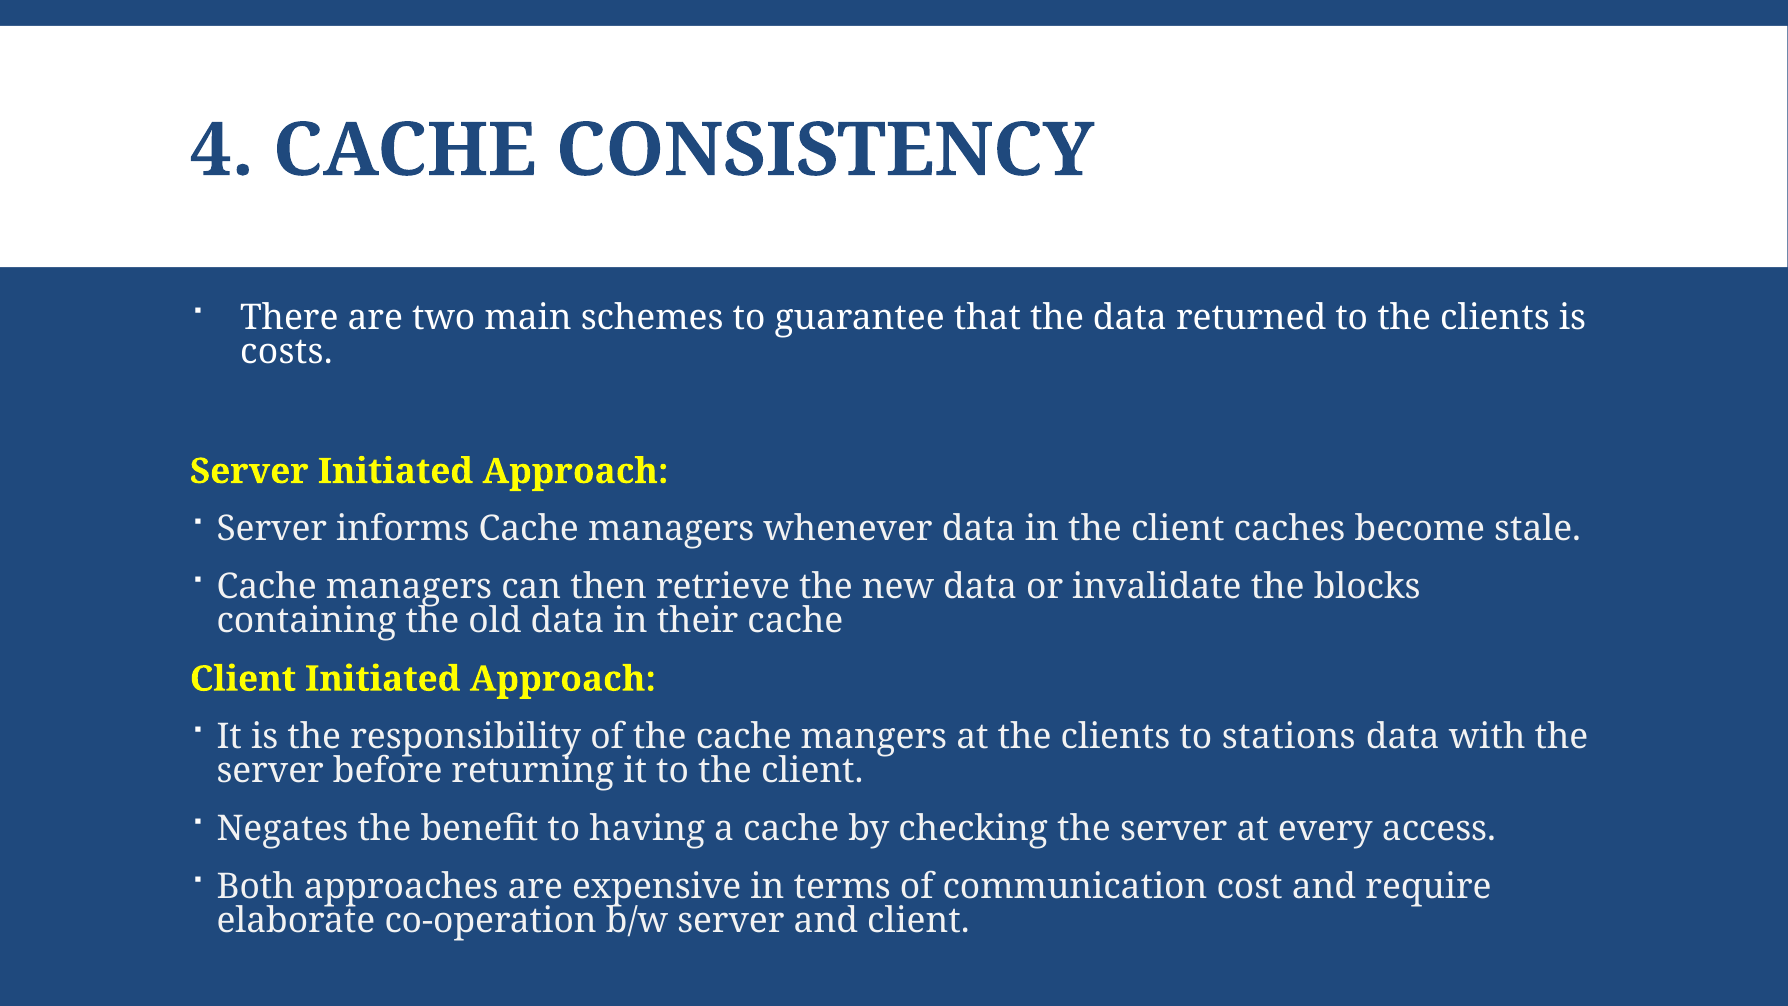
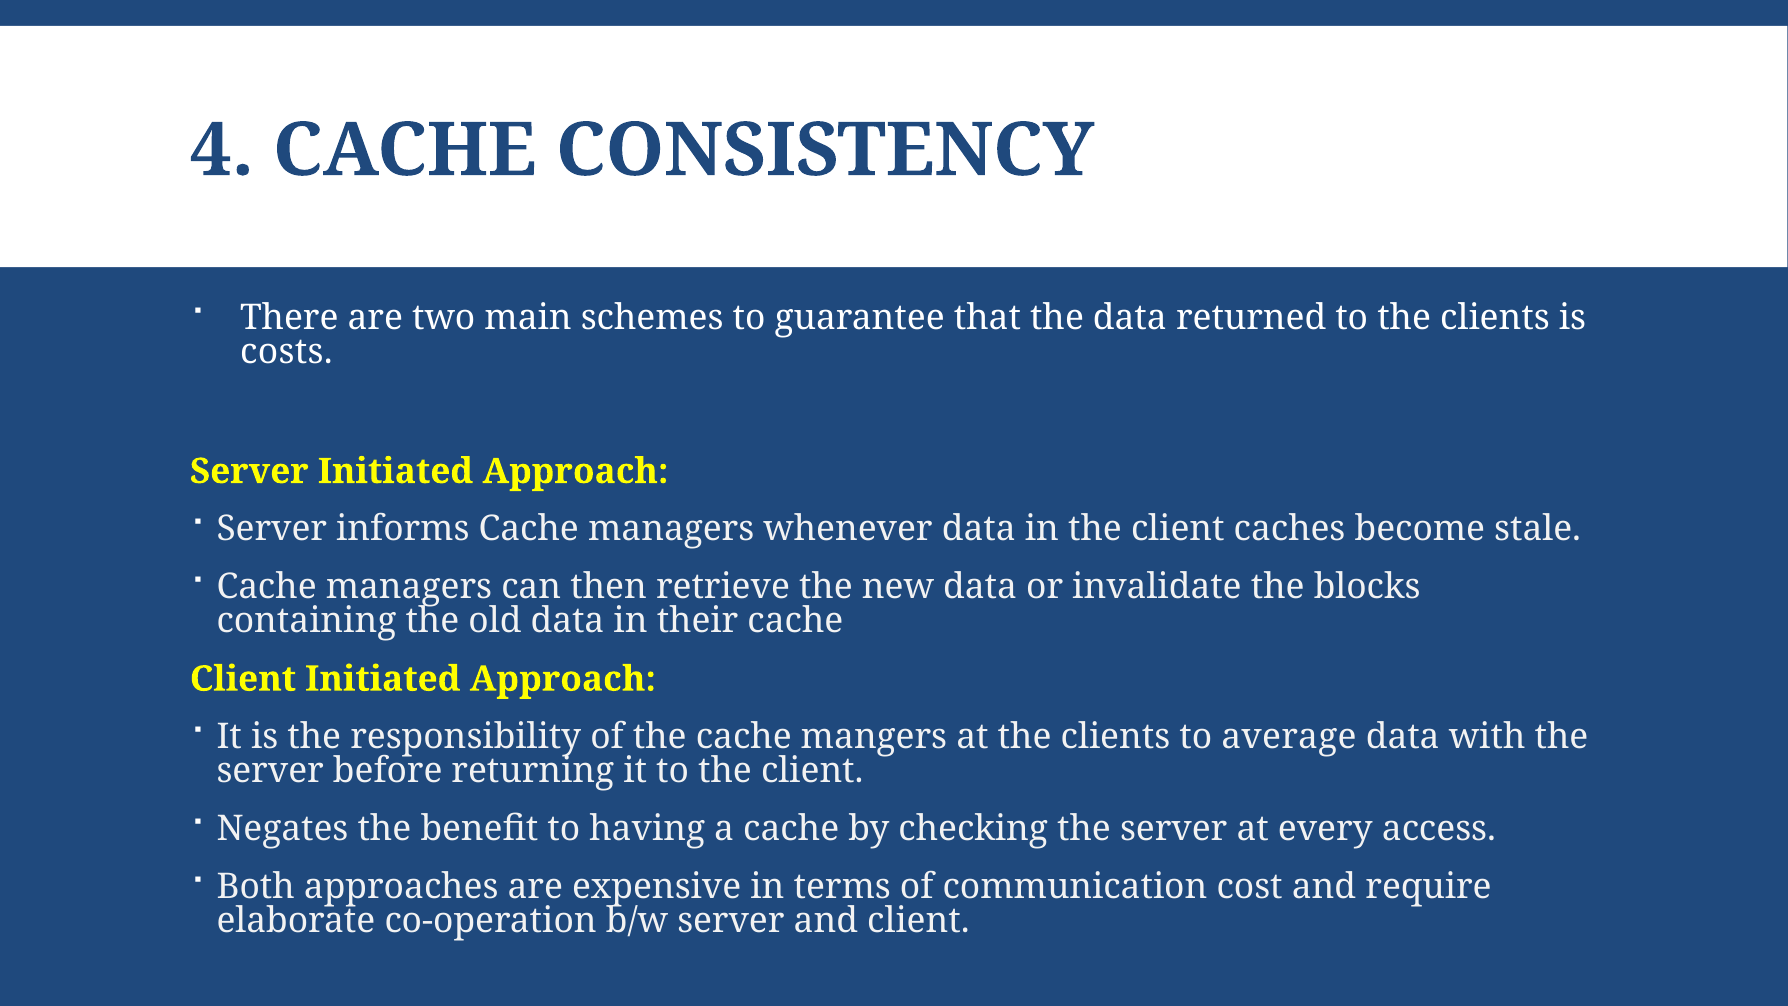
stations: stations -> average
